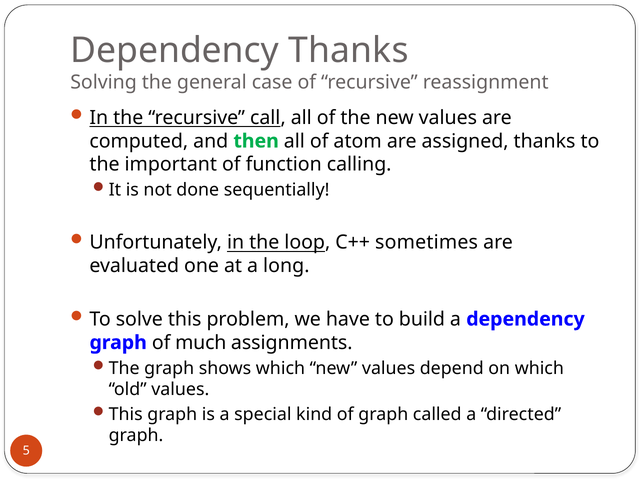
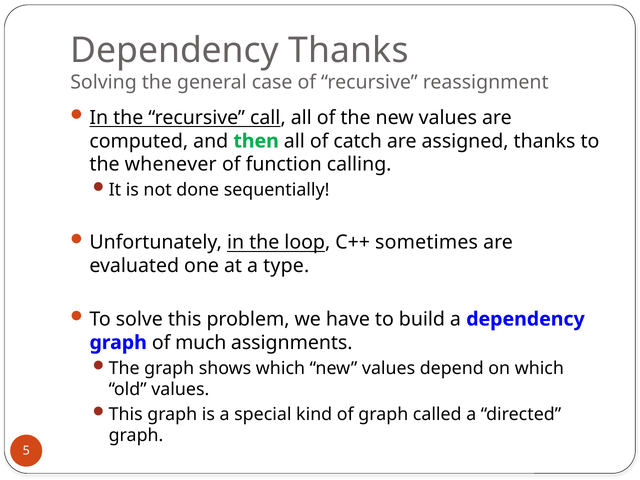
atom: atom -> catch
important: important -> whenever
long: long -> type
